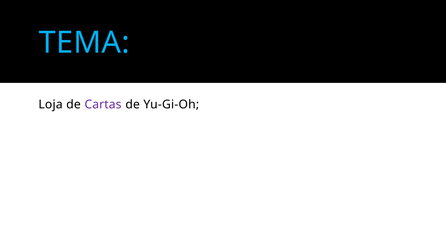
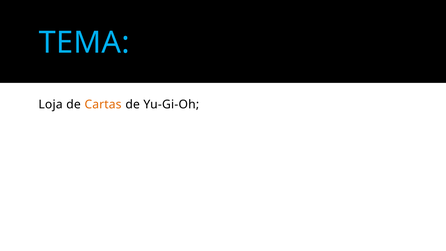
Cartas colour: purple -> orange
